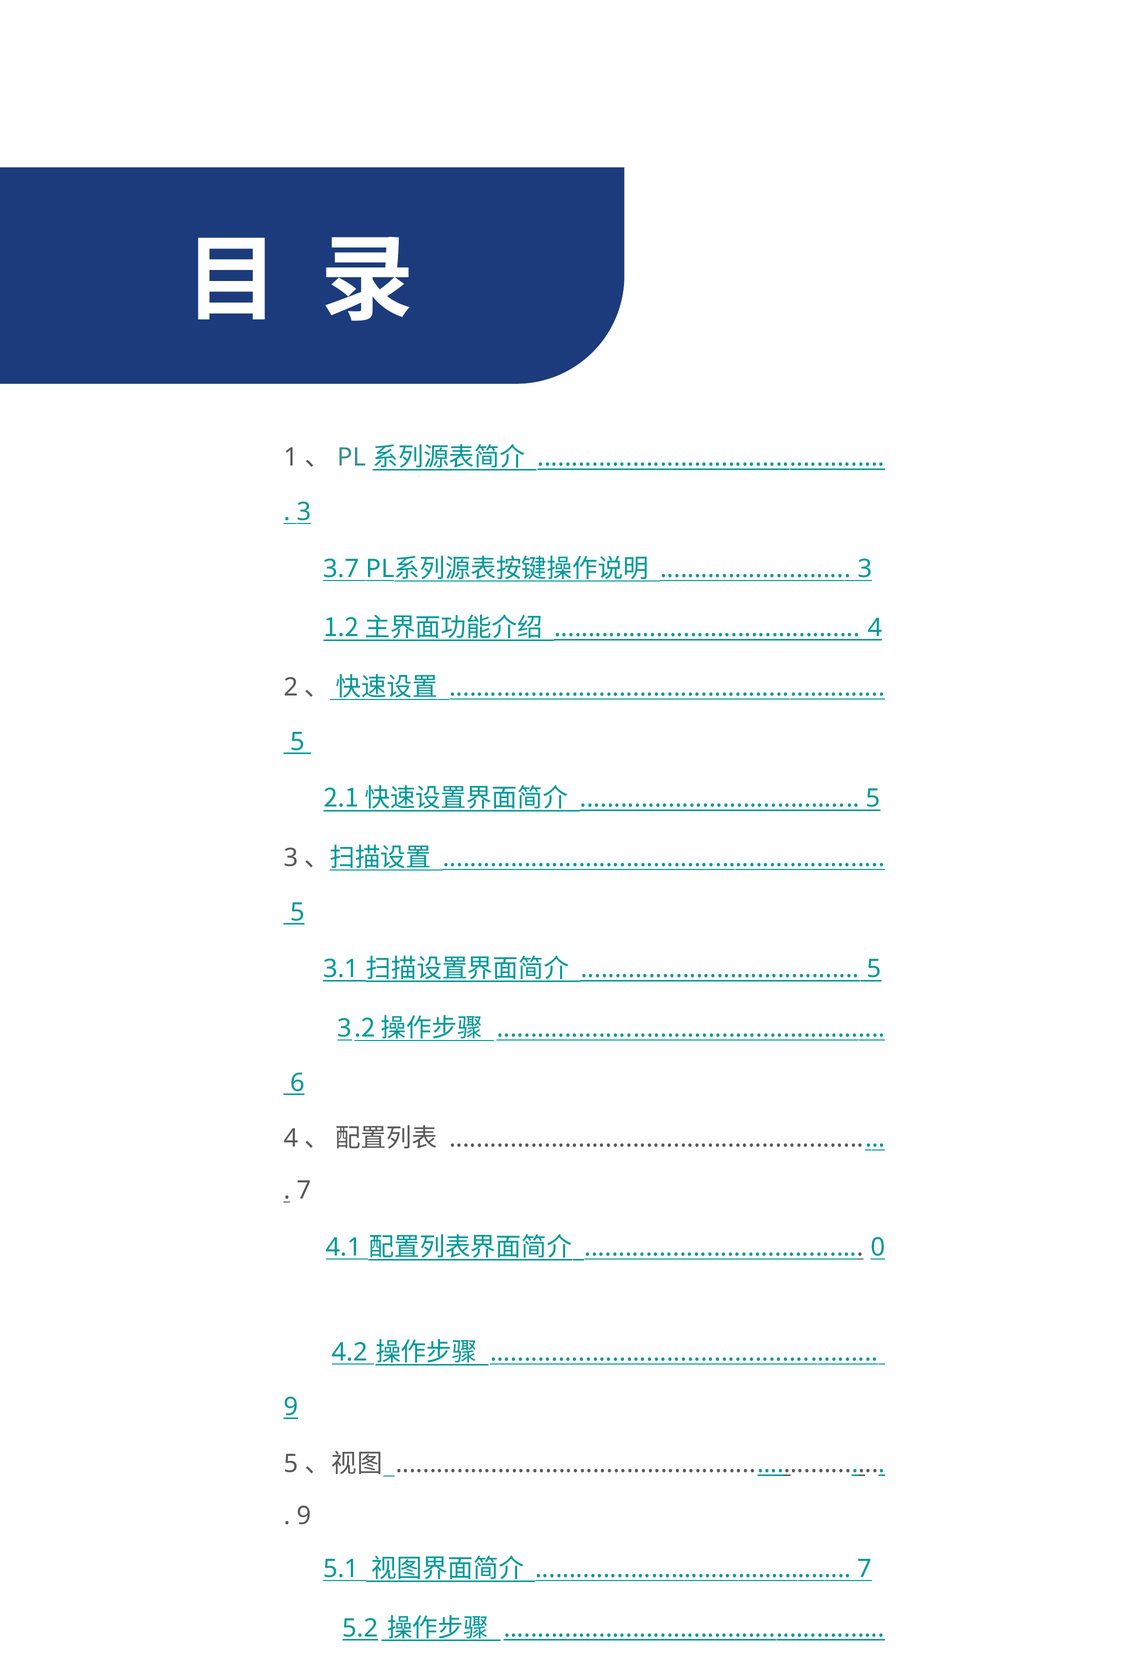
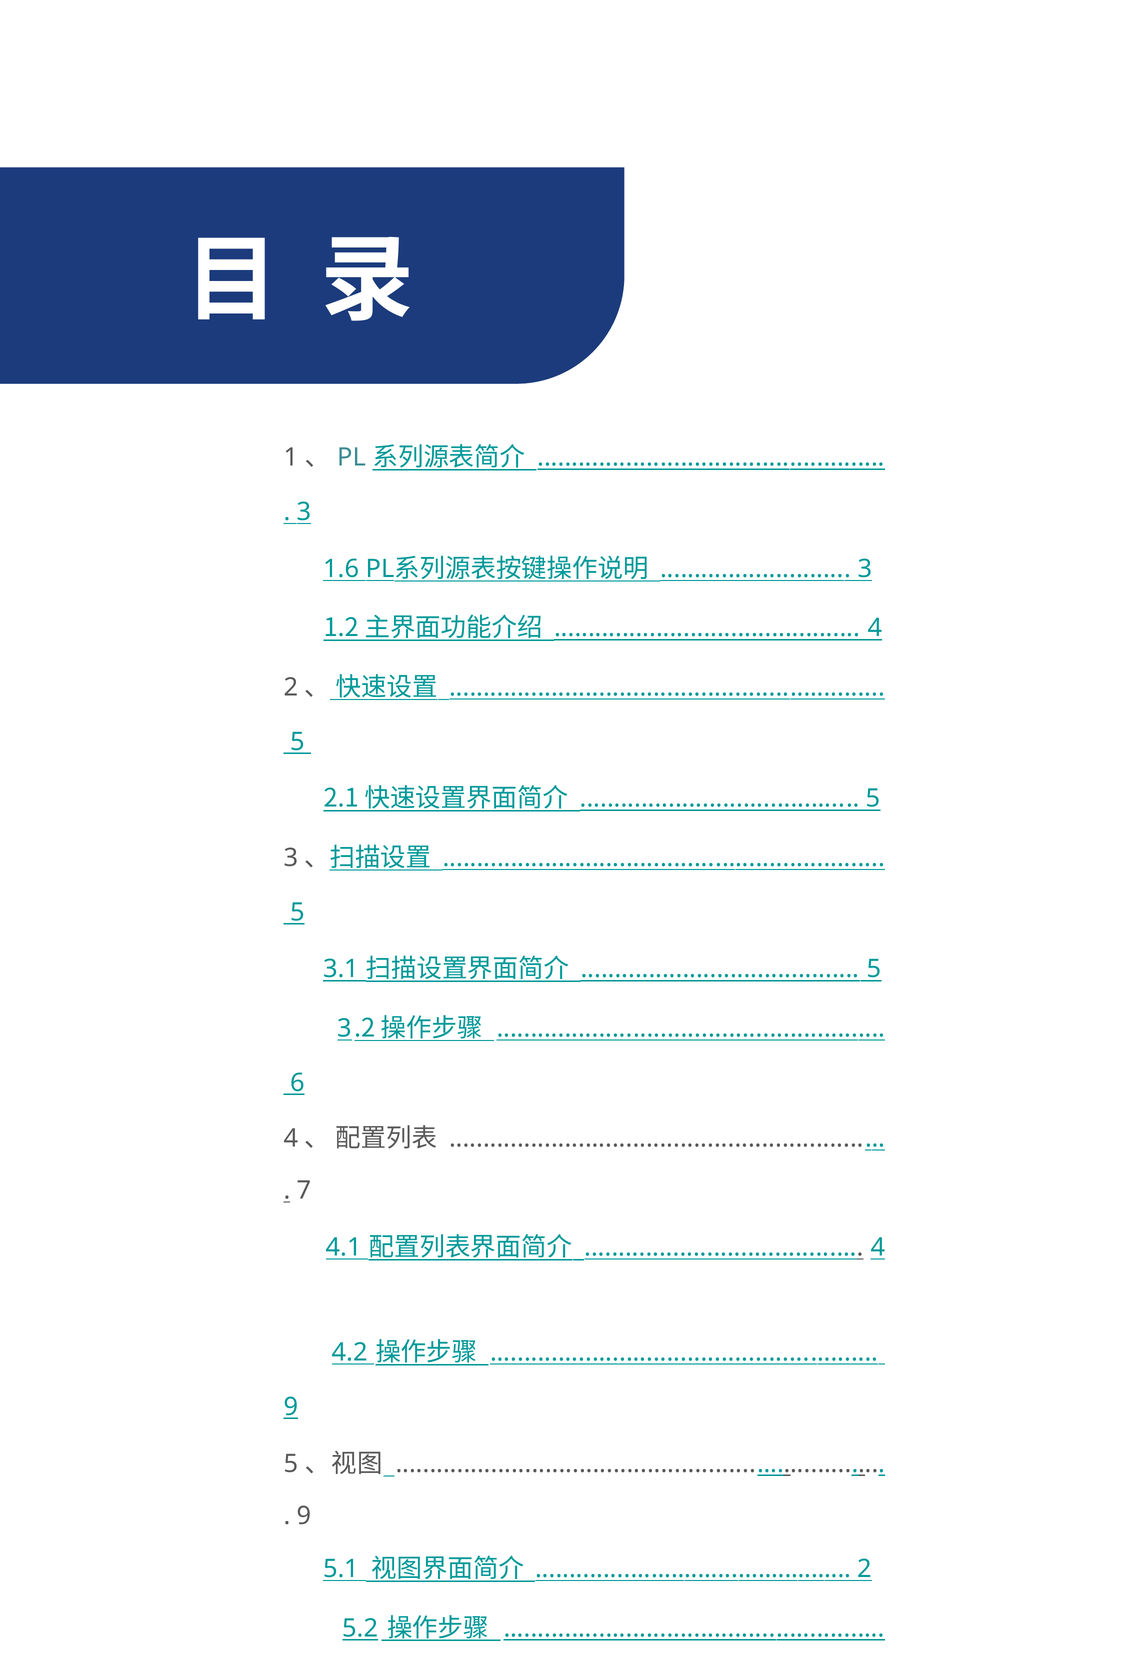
3.7: 3.7 -> 1.6
0 at (878, 1247): 0 -> 4
7 at (865, 1569): 7 -> 2
